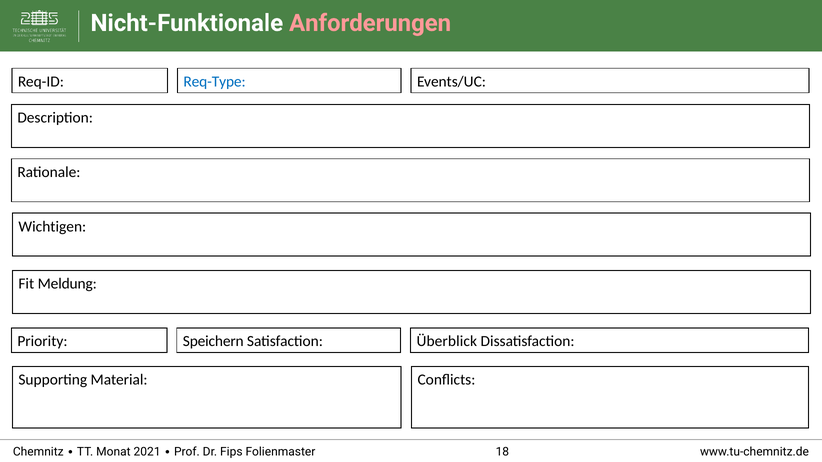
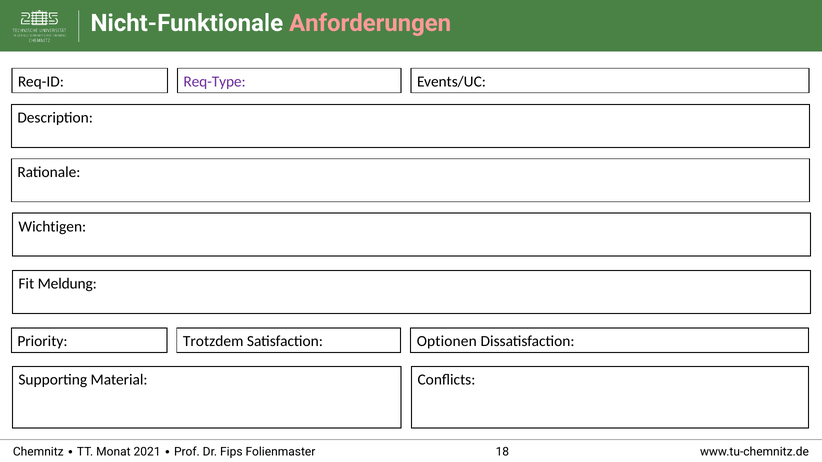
Req-Type colour: blue -> purple
Speichern: Speichern -> Trotzdem
Überblick: Überblick -> Optionen
